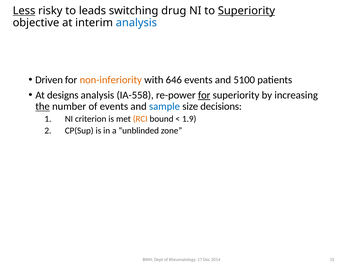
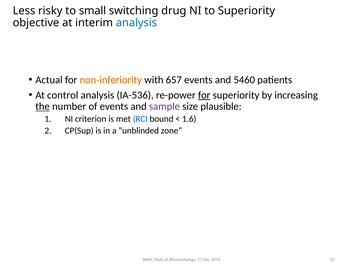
Less underline: present -> none
leads: leads -> small
Superiority at (246, 11) underline: present -> none
Driven: Driven -> Actual
646: 646 -> 657
5100: 5100 -> 5460
designs: designs -> control
IA-558: IA-558 -> IA-536
sample colour: blue -> purple
decisions: decisions -> plausible
RCI colour: orange -> blue
1.9: 1.9 -> 1.6
